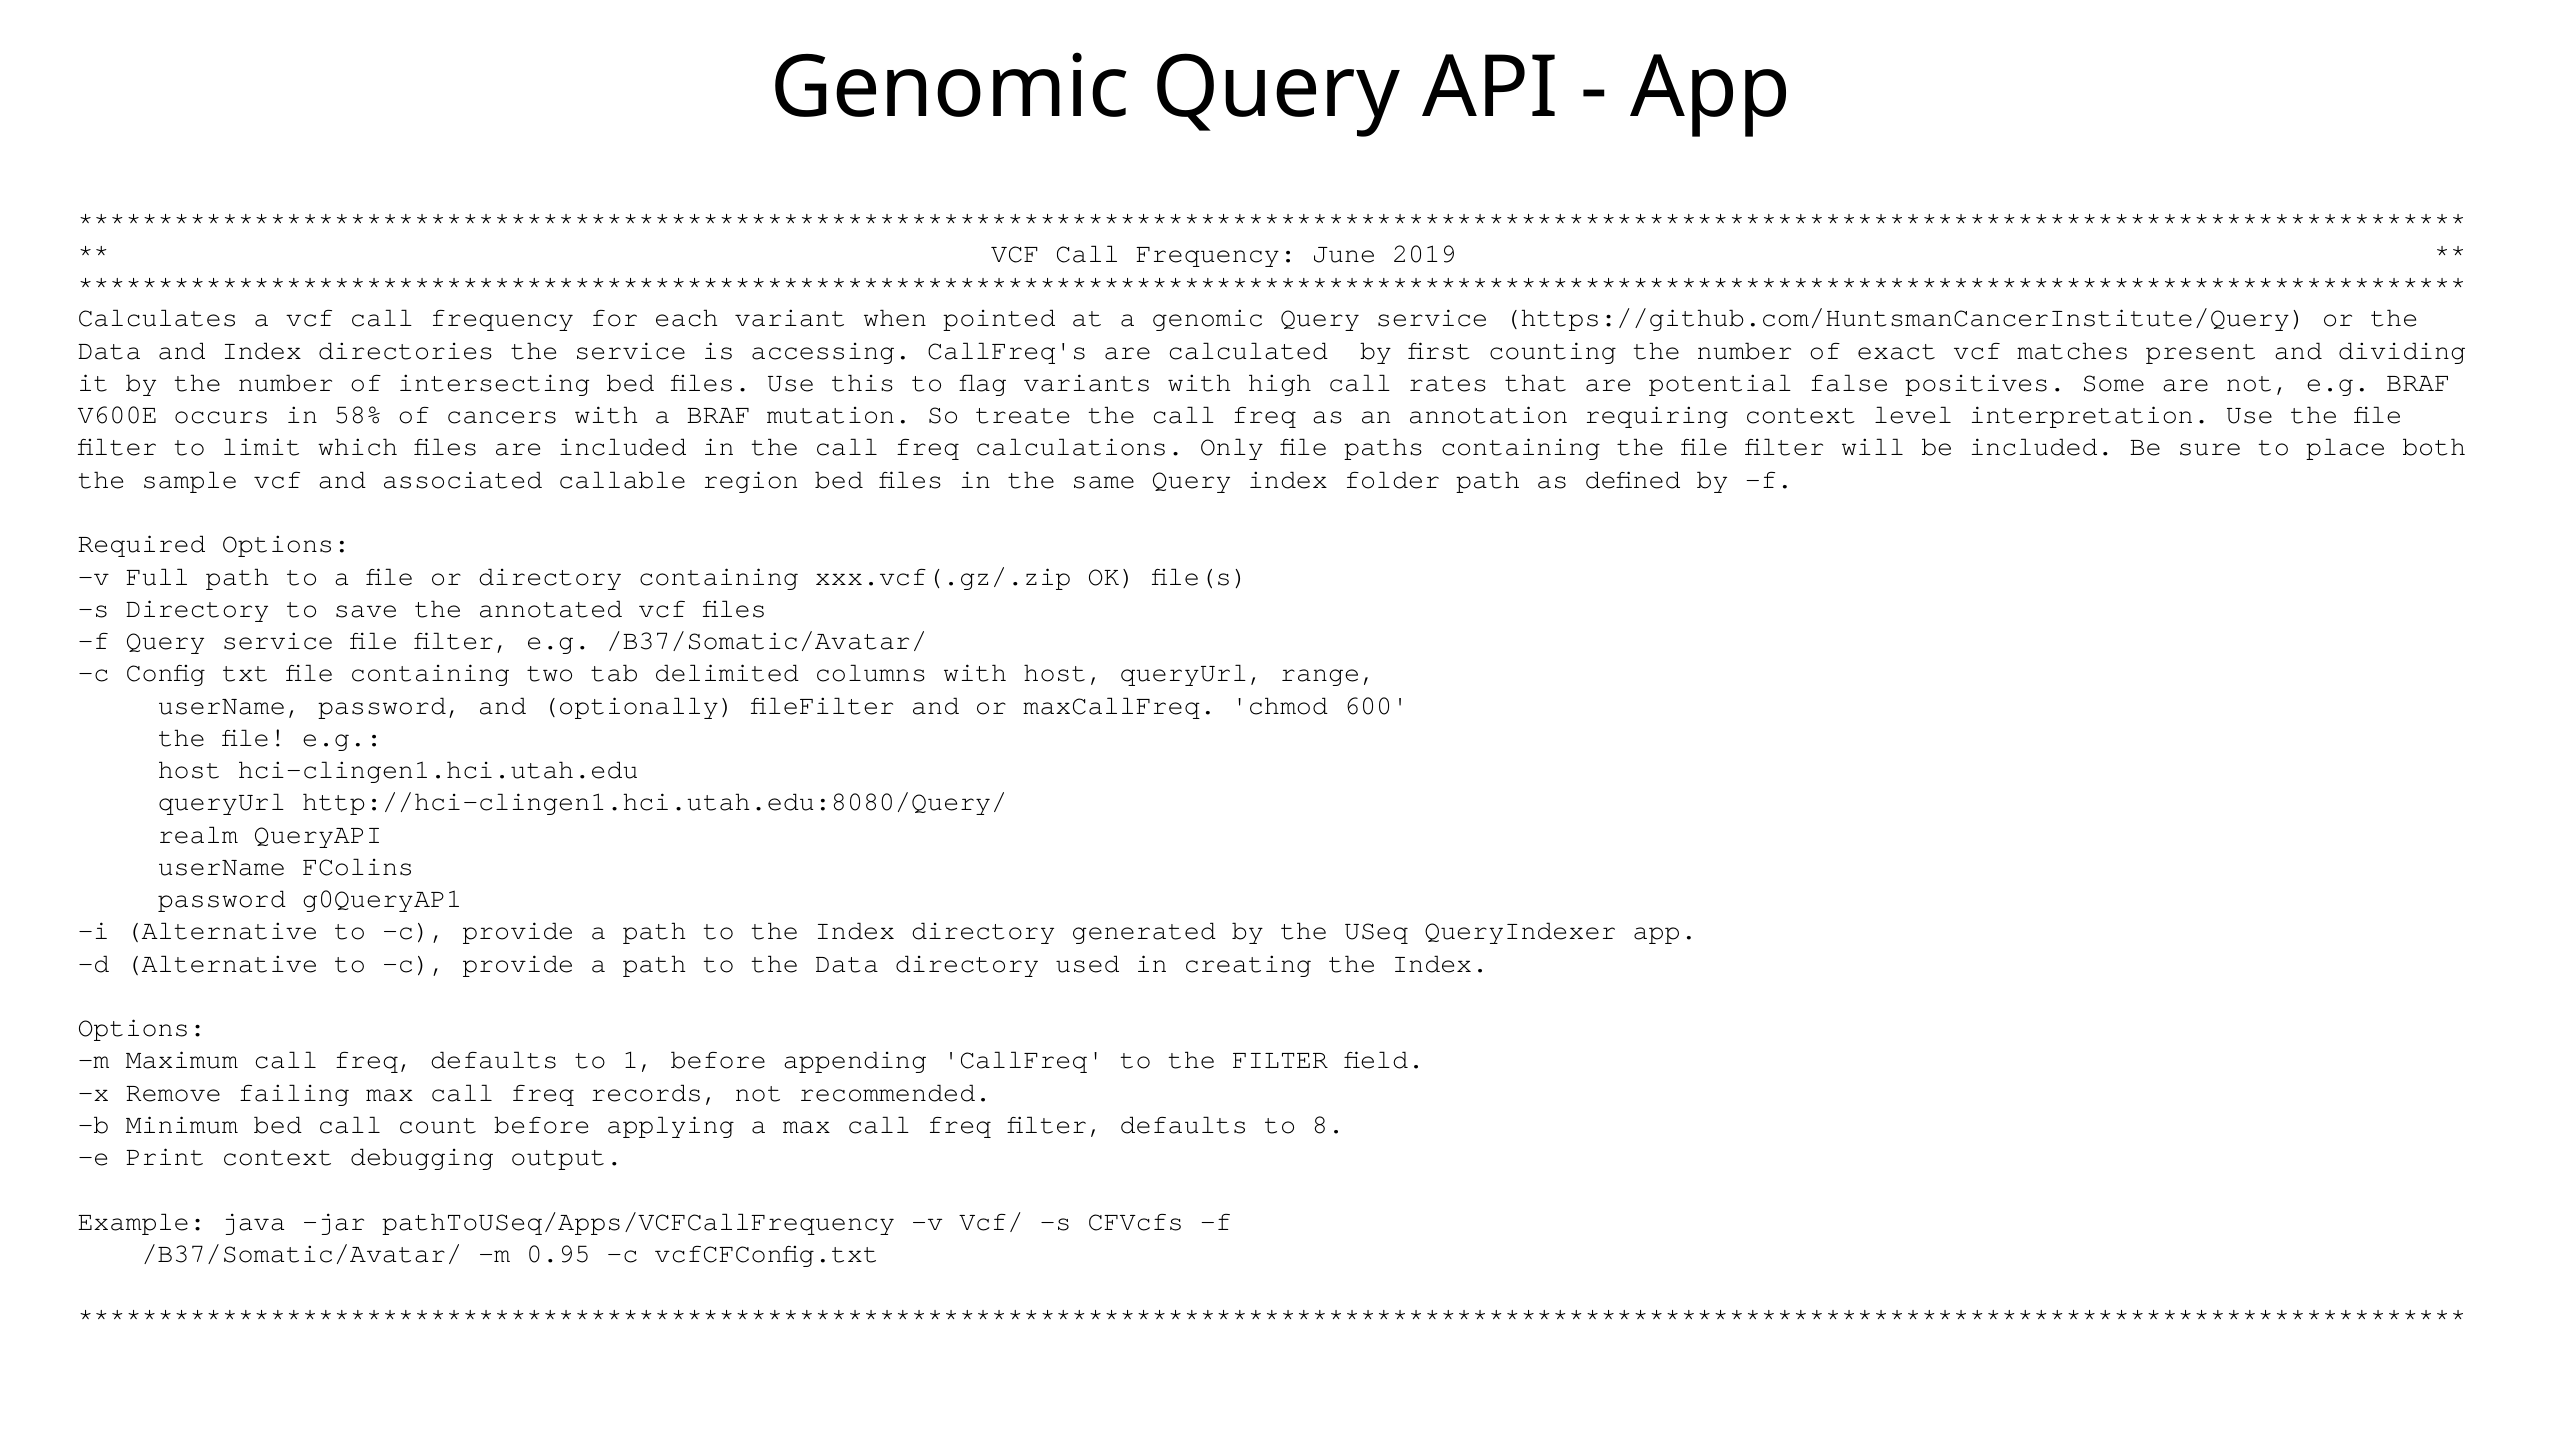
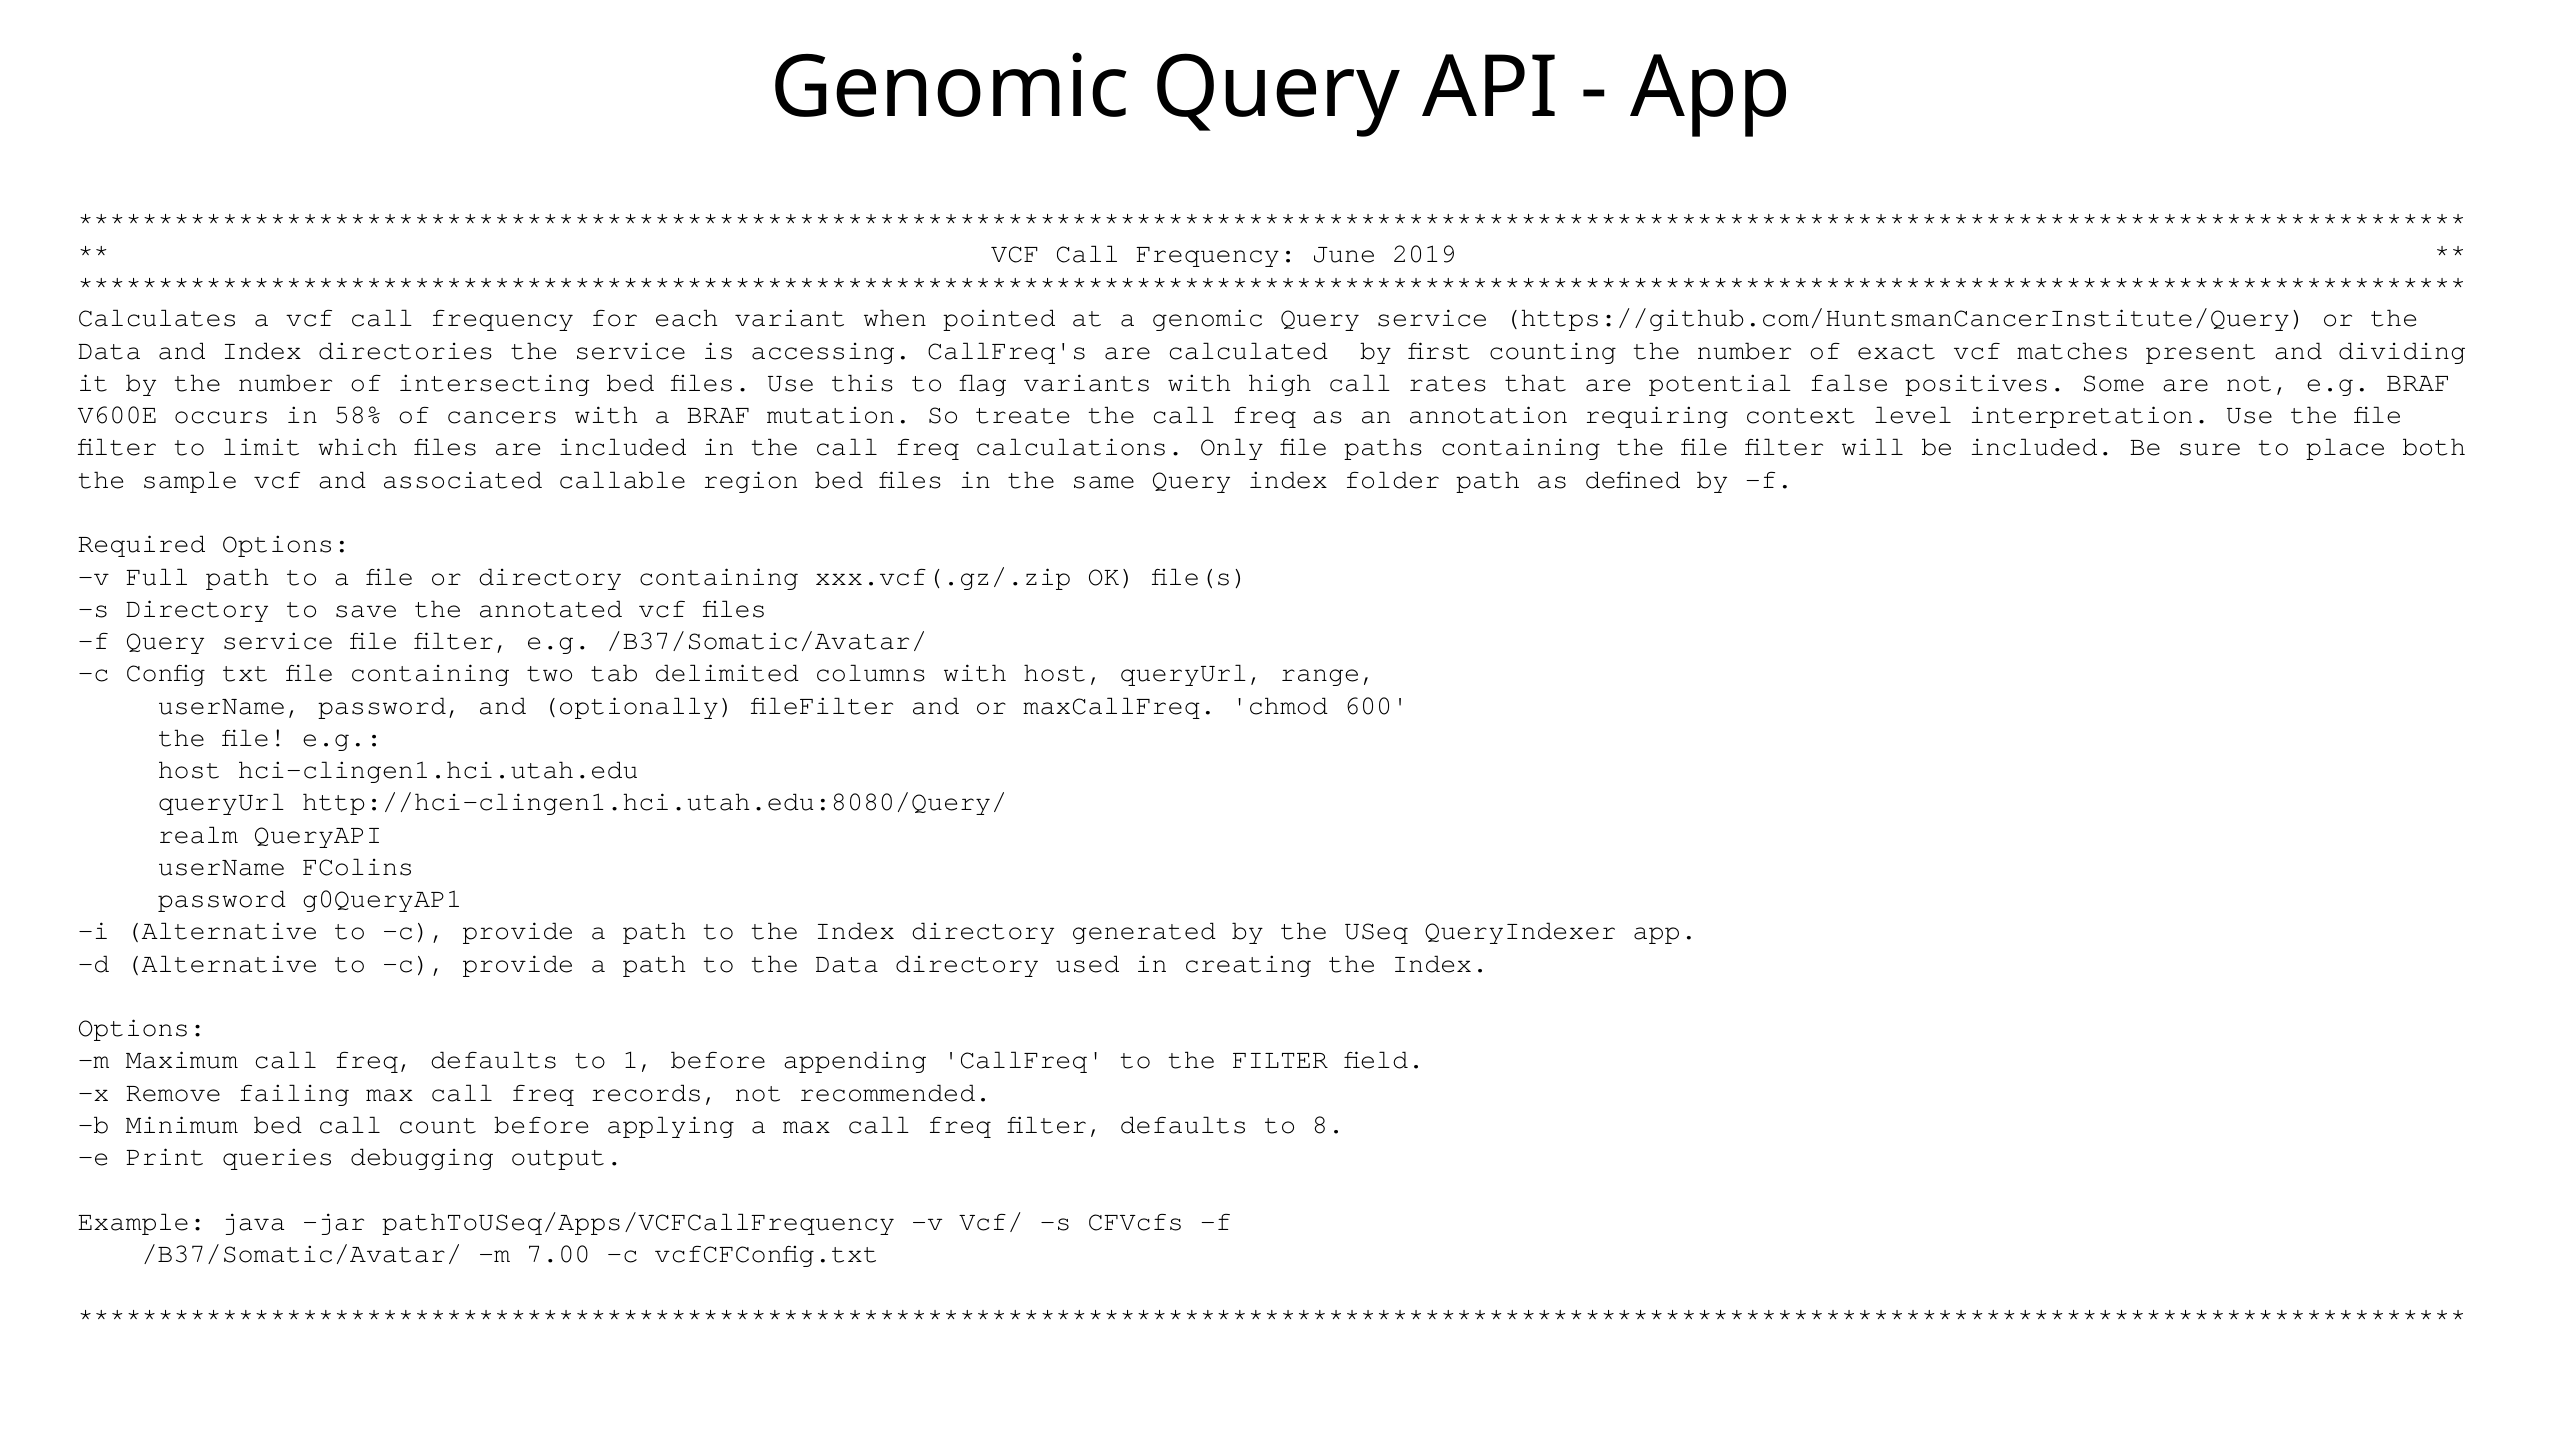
Print context: context -> queries
0.95: 0.95 -> 7.00
